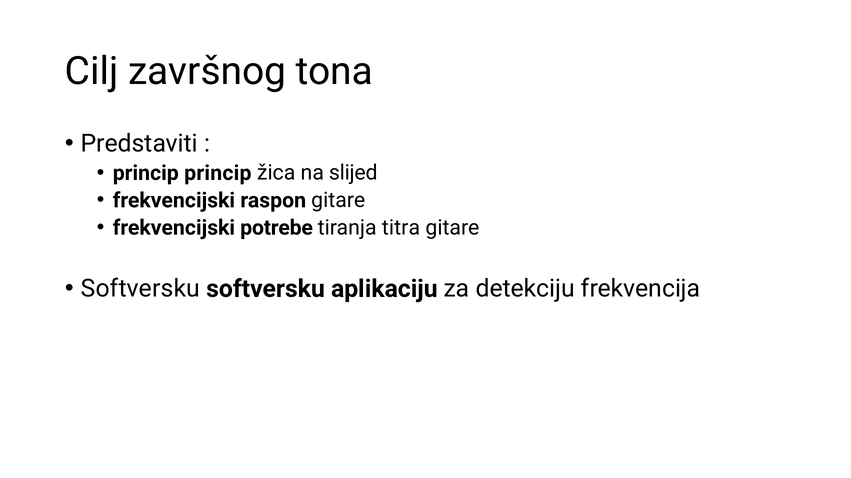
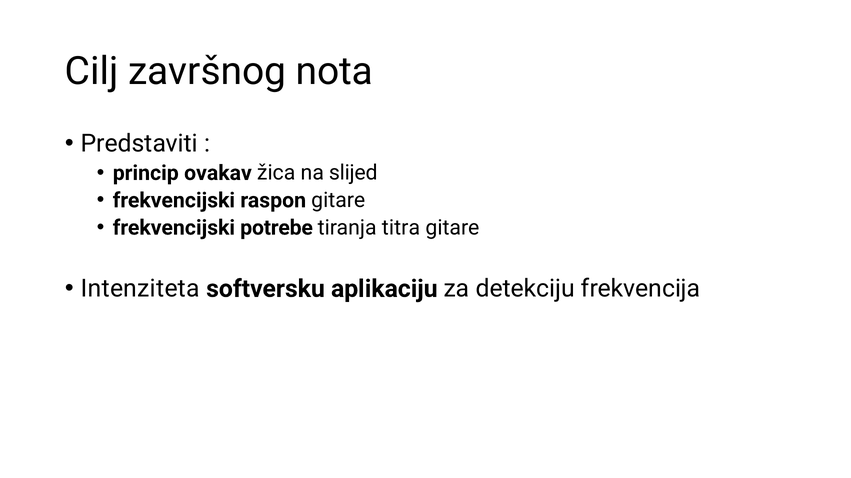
tona: tona -> nota
princip princip: princip -> ovakav
Softversku at (140, 289): Softversku -> Intenziteta
